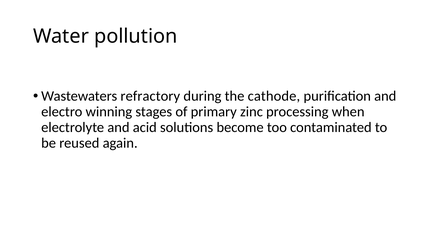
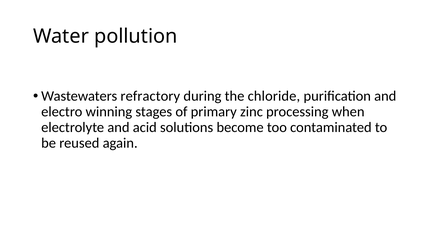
cathode: cathode -> chloride
